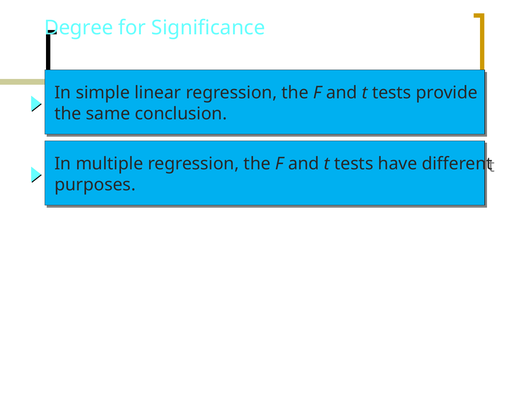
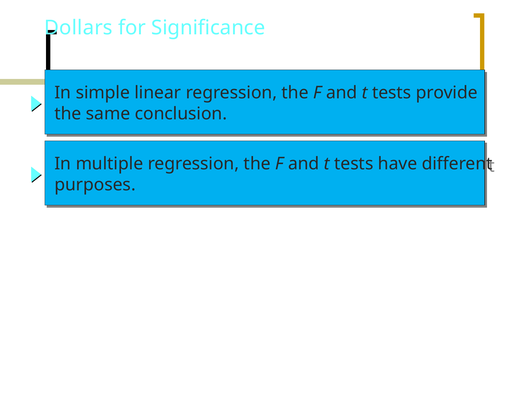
Degree: Degree -> Dollars
